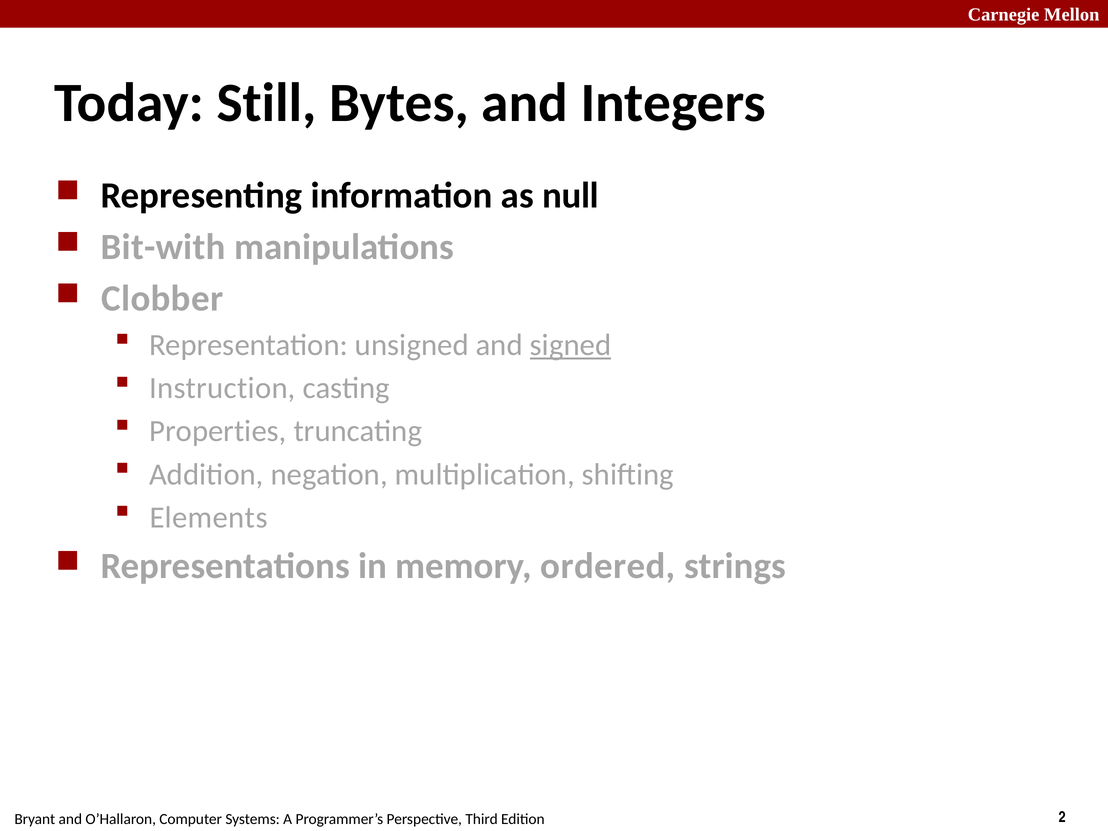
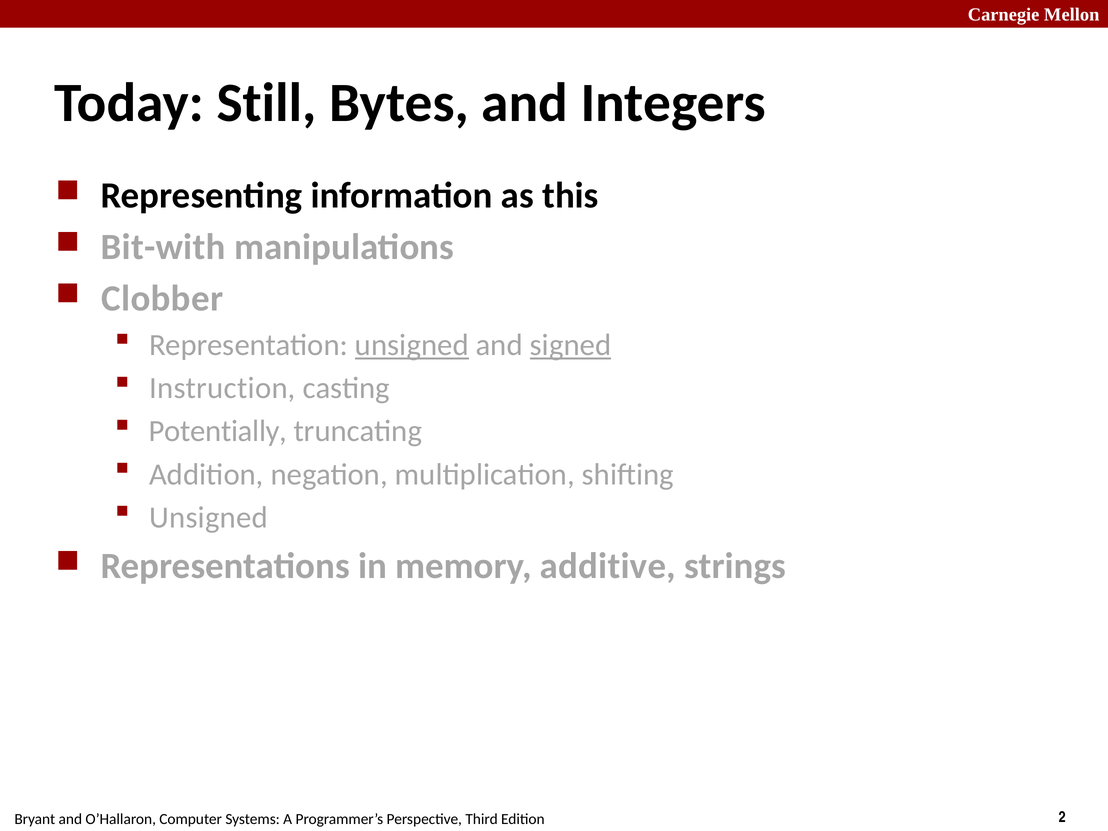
null: null -> this
unsigned at (412, 345) underline: none -> present
Properties: Properties -> Potentially
Elements at (209, 517): Elements -> Unsigned
ordered: ordered -> additive
